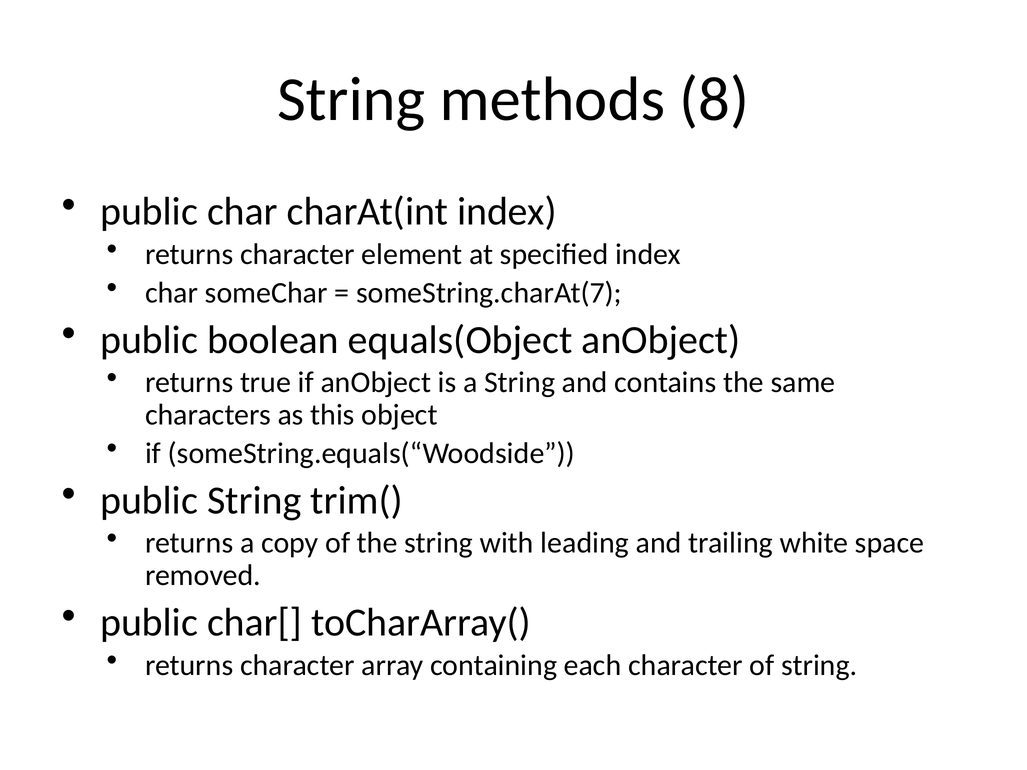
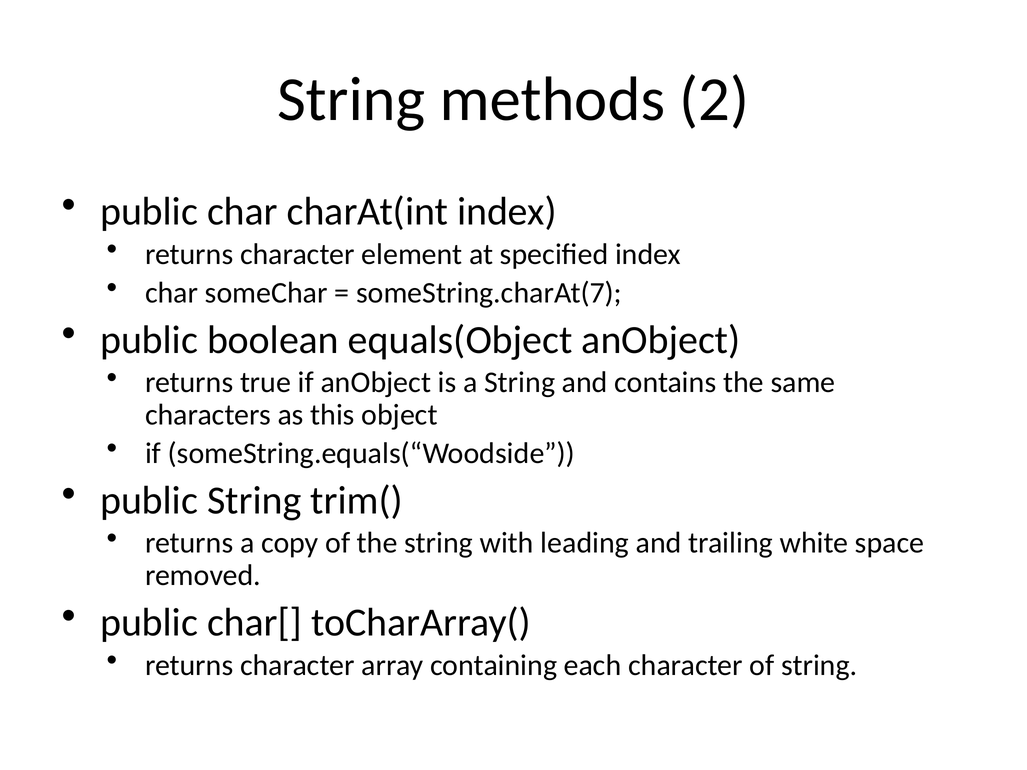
8: 8 -> 2
